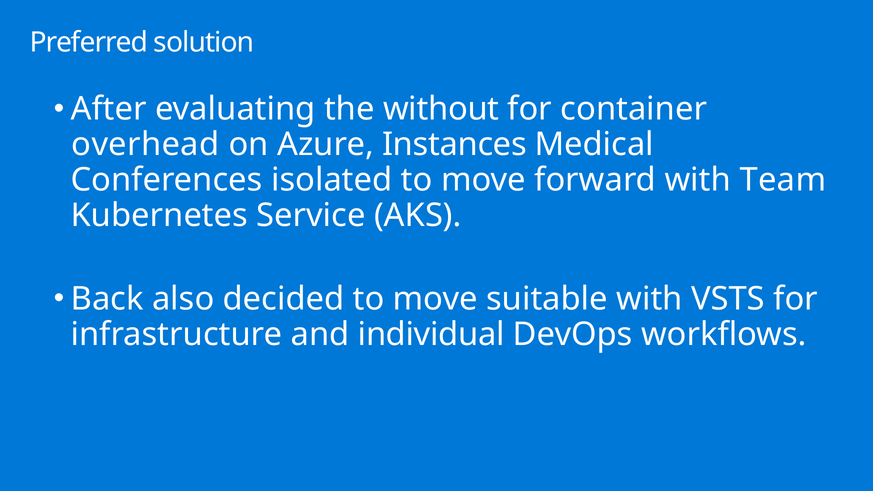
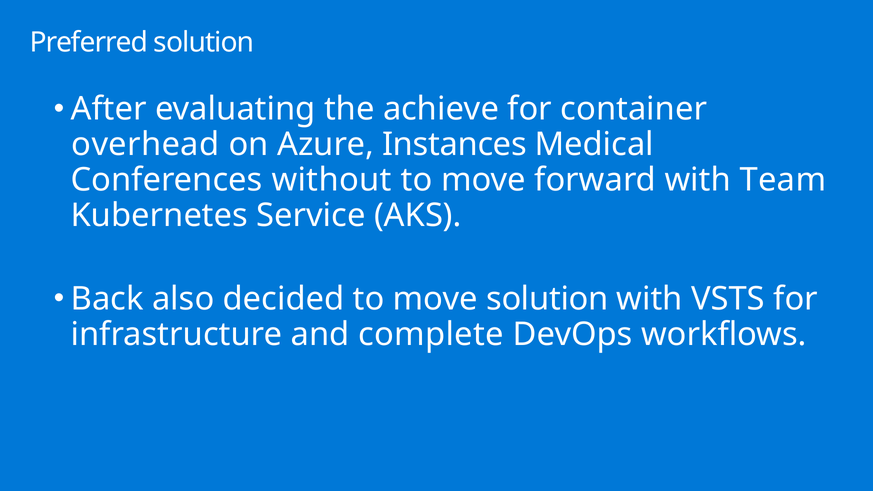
without: without -> achieve
isolated: isolated -> without
move suitable: suitable -> solution
individual: individual -> complete
